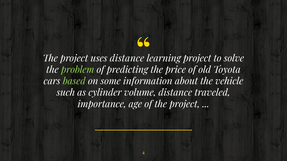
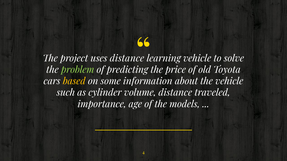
learning project: project -> vehicle
based colour: light green -> yellow
of the project: project -> models
